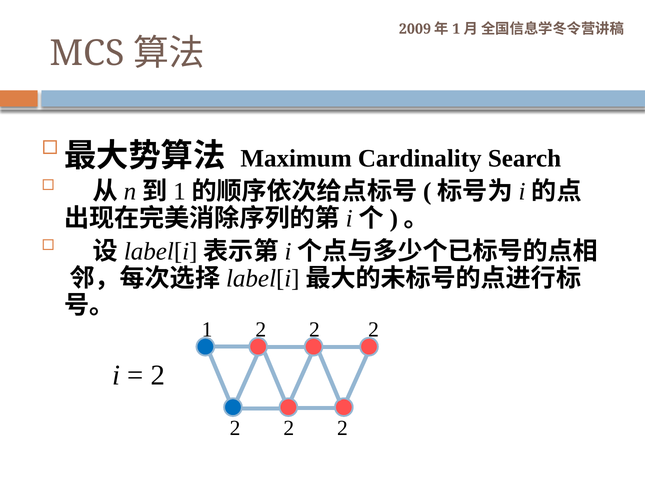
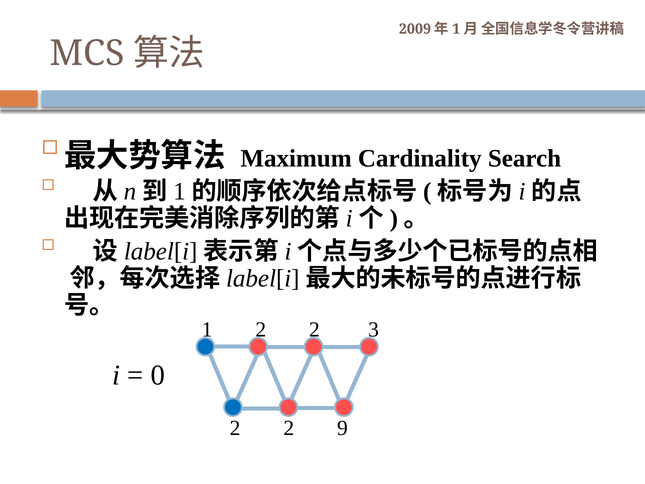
1 2 2 2: 2 -> 3
2 at (158, 375): 2 -> 0
2 at (342, 428): 2 -> 9
